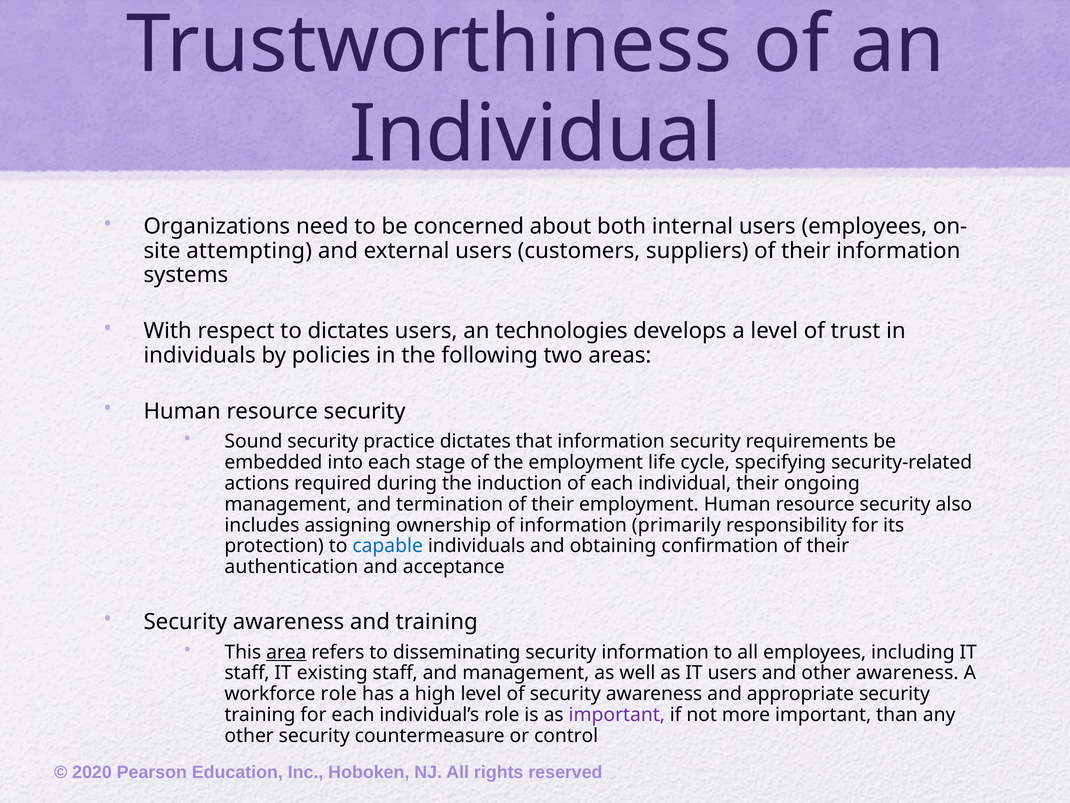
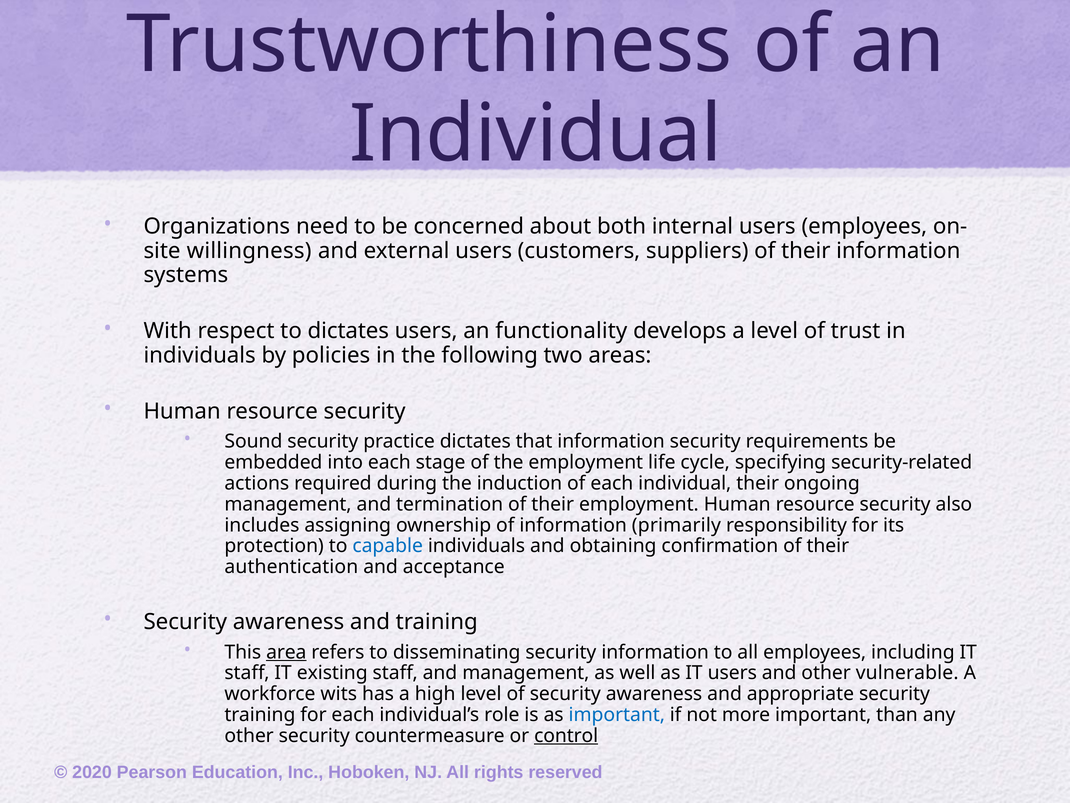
attempting: attempting -> willingness
technologies: technologies -> functionality
other awareness: awareness -> vulnerable
workforce role: role -> wits
important at (617, 714) colour: purple -> blue
control underline: none -> present
